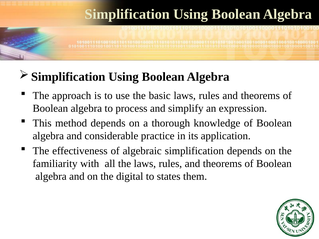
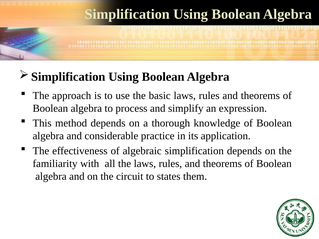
digital: digital -> circuit
